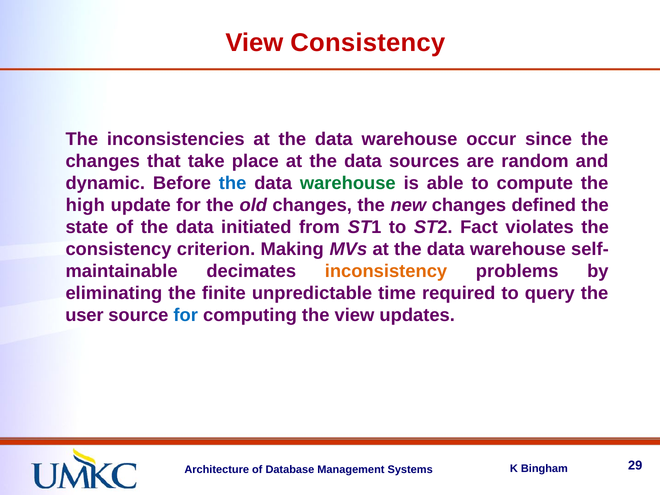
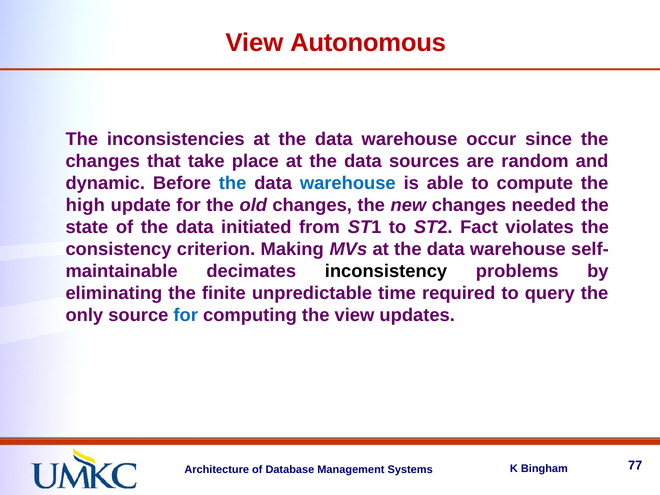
View Consistency: Consistency -> Autonomous
warehouse at (348, 183) colour: green -> blue
defined: defined -> needed
inconsistency colour: orange -> black
user: user -> only
29: 29 -> 77
